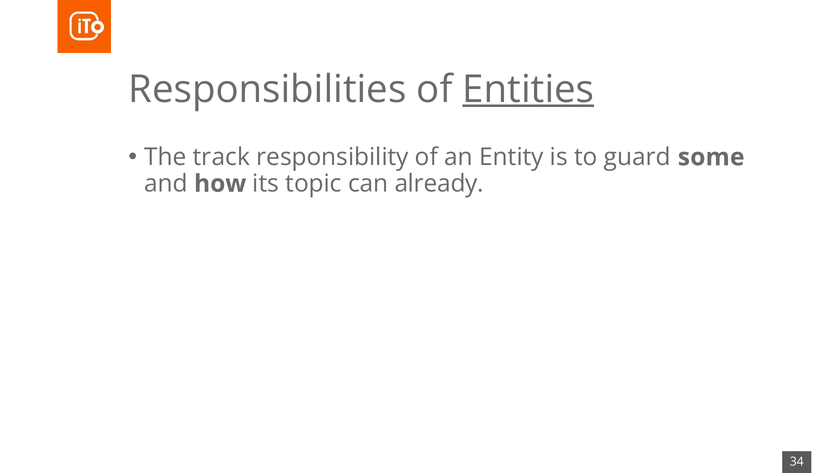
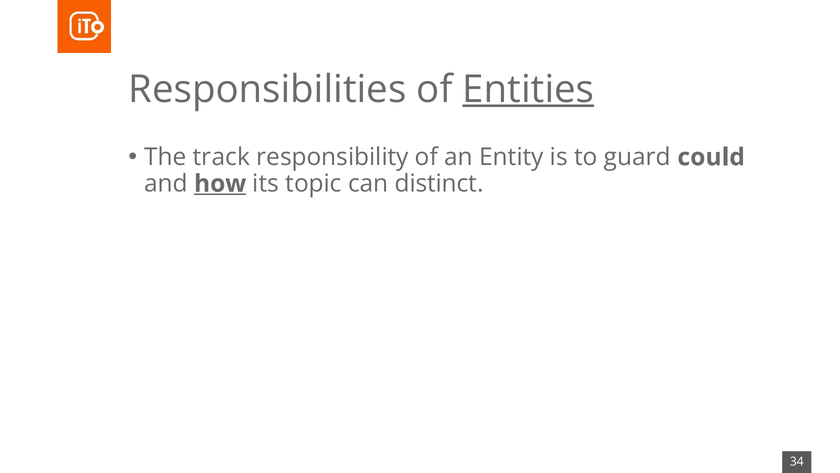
some: some -> could
how underline: none -> present
already: already -> distinct
